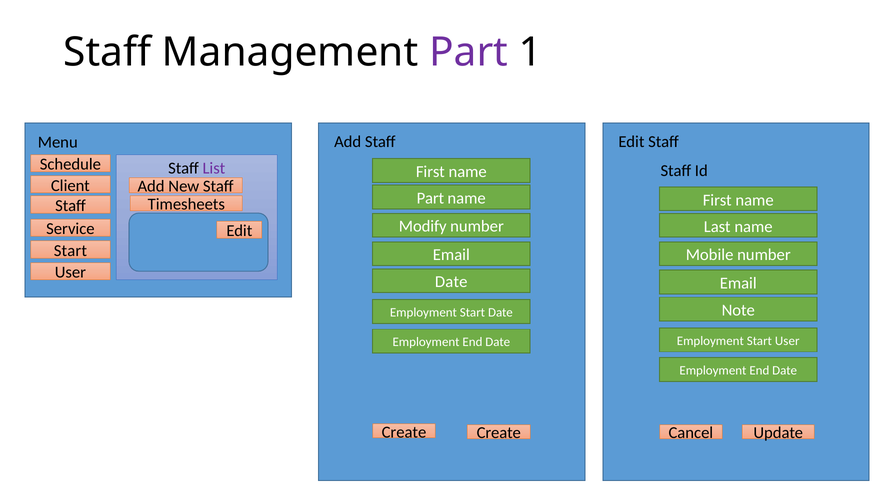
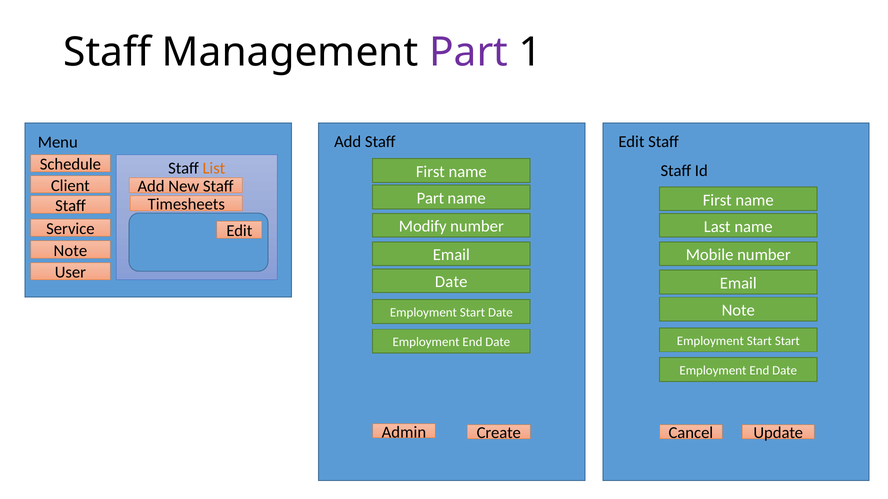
List colour: purple -> orange
Start at (70, 251): Start -> Note
Employment Start User: User -> Start
Create at (404, 433): Create -> Admin
